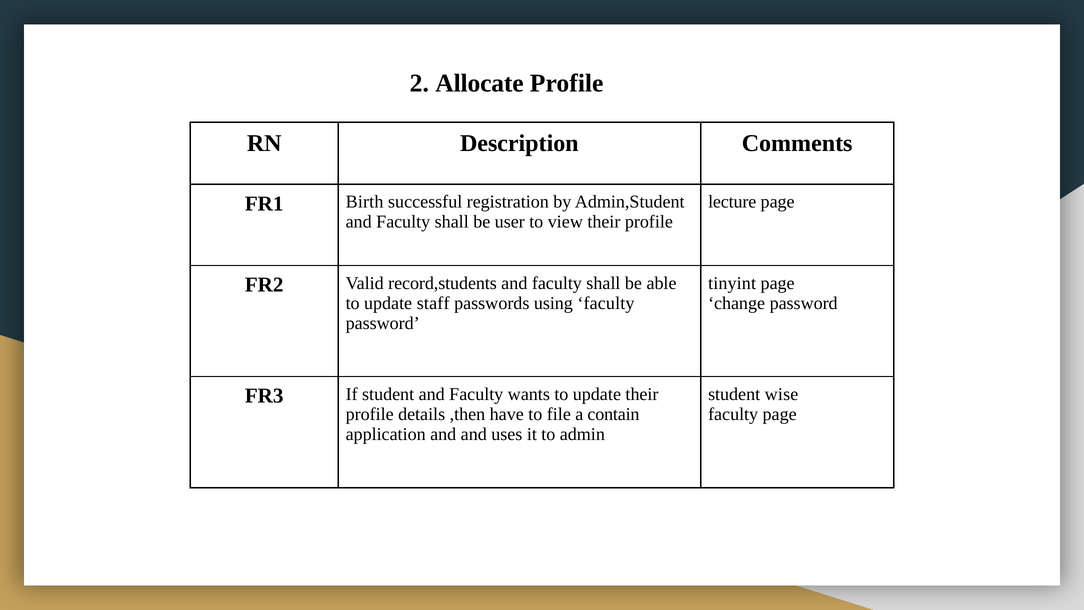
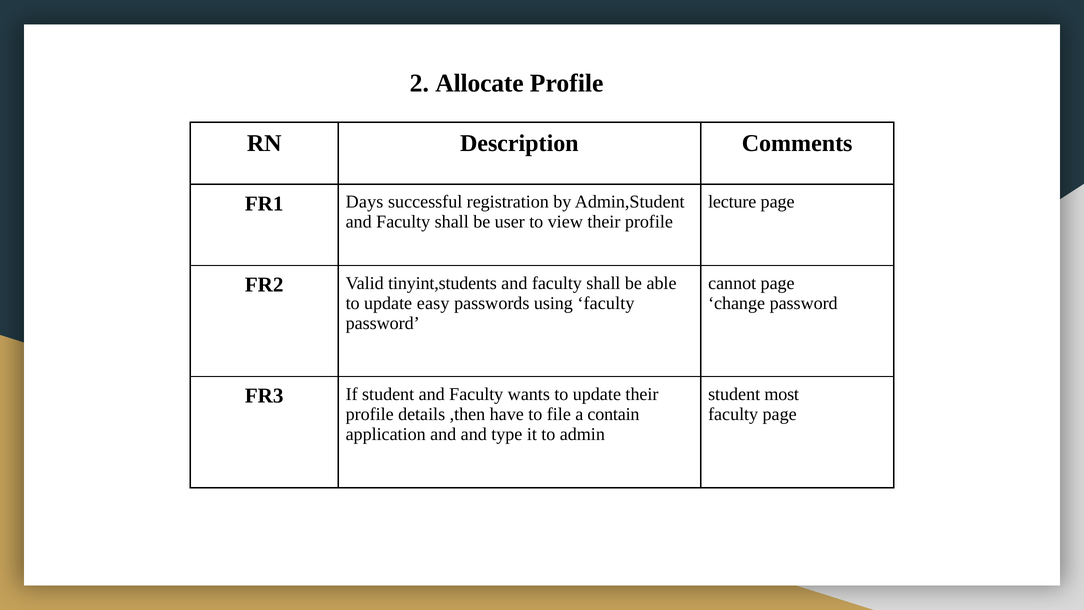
Birth: Birth -> Days
tinyint: tinyint -> cannot
record,students: record,students -> tinyint,students
staff: staff -> easy
wise: wise -> most
uses: uses -> type
